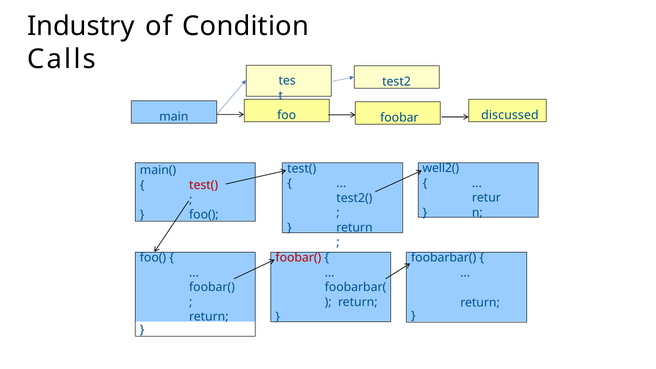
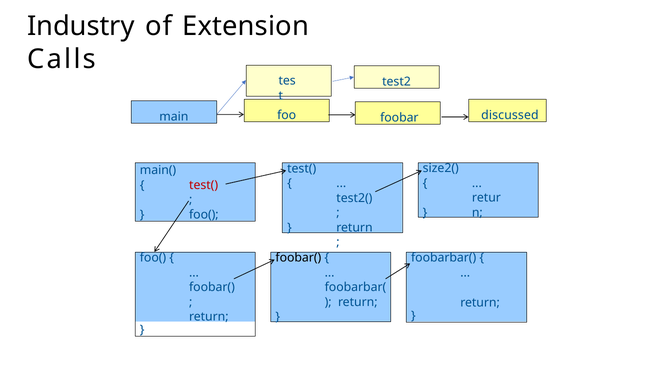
Condition: Condition -> Extension
well2(: well2( -> size2(
foobar( at (298, 258) colour: red -> black
